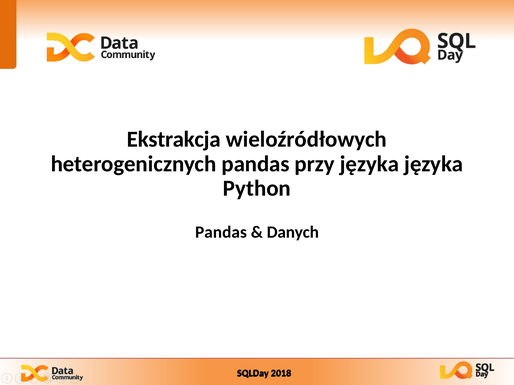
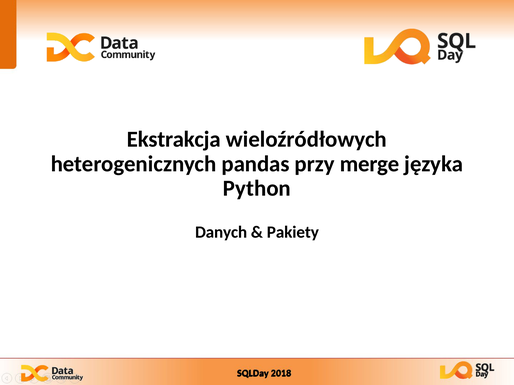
przy języka: języka -> merge
Pandas at (221, 233): Pandas -> Danych
Danych: Danych -> Pakiety
